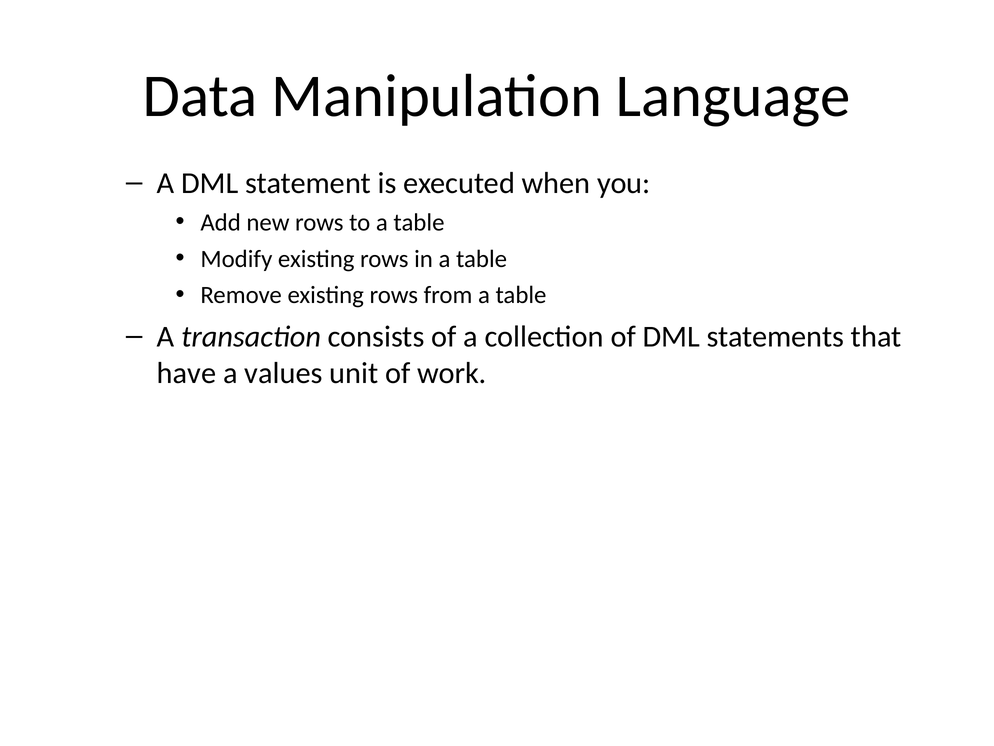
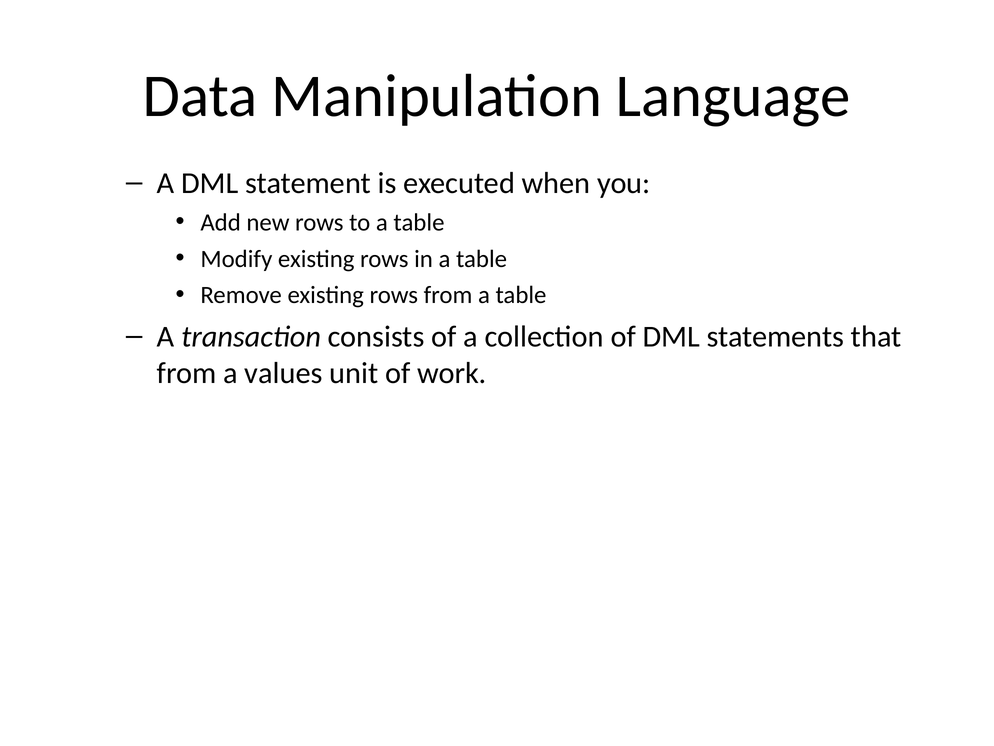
have at (187, 373): have -> from
